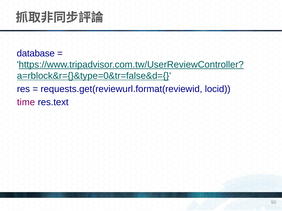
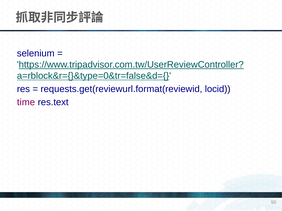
database: database -> selenium
